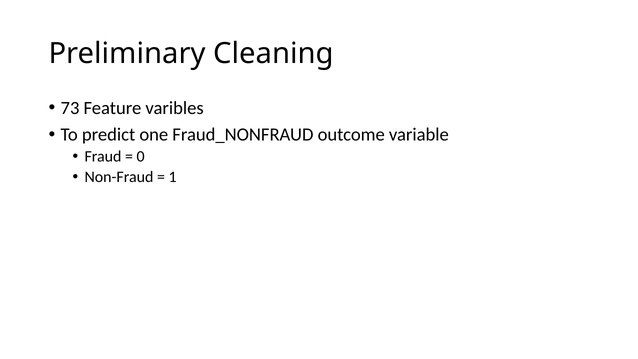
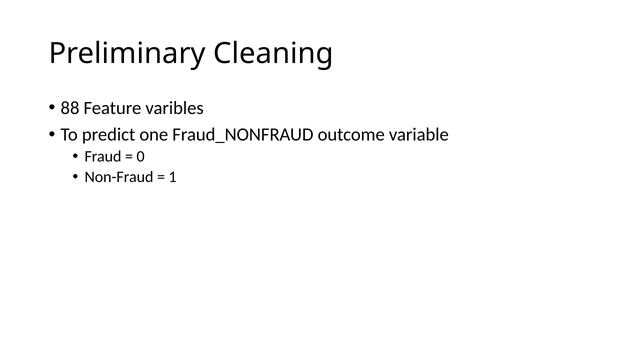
73: 73 -> 88
